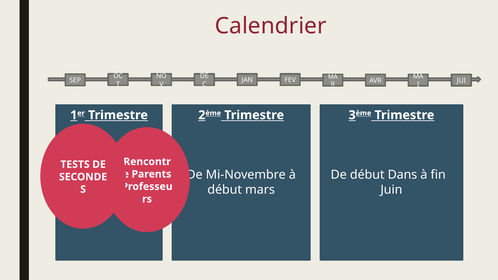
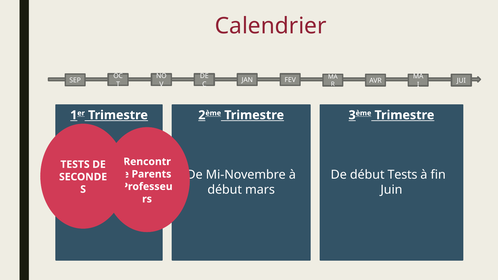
début Dans: Dans -> Tests
